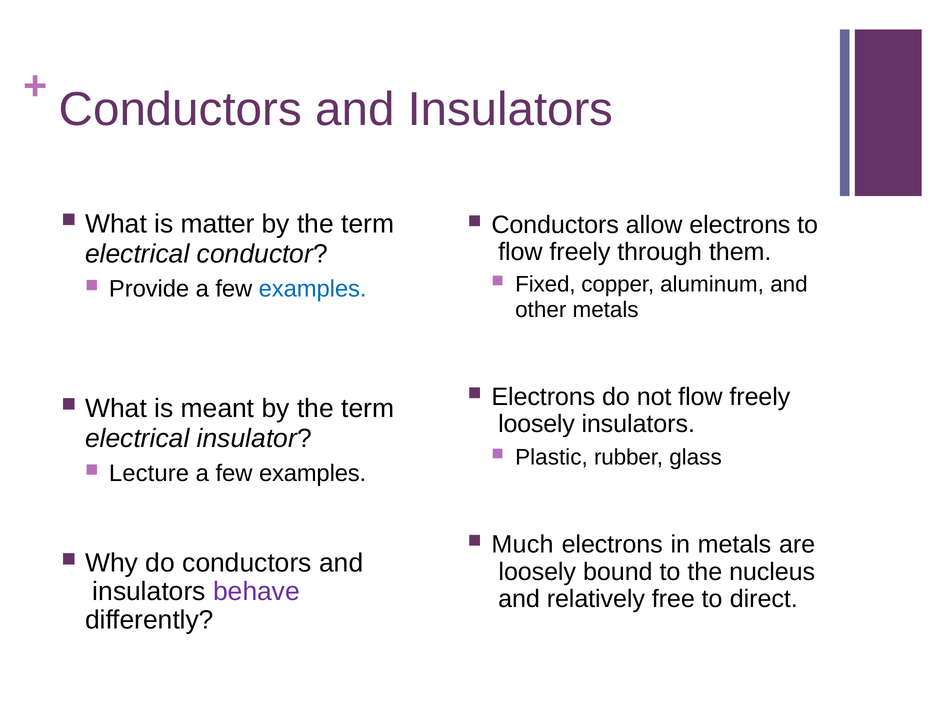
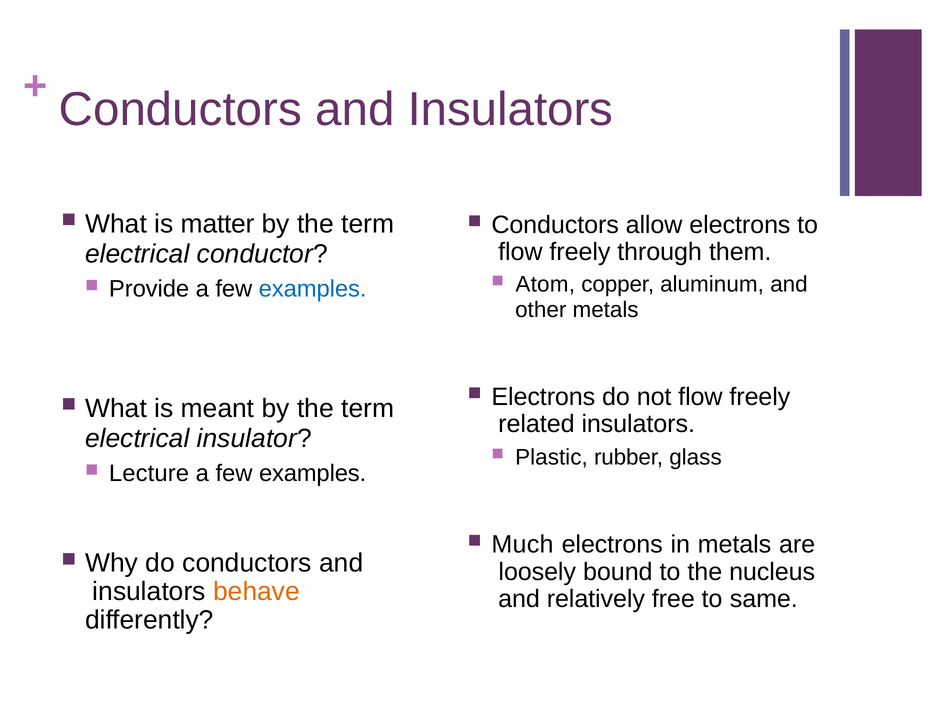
Fixed: Fixed -> Atom
loosely at (537, 424): loosely -> related
behave colour: purple -> orange
direct: direct -> same
